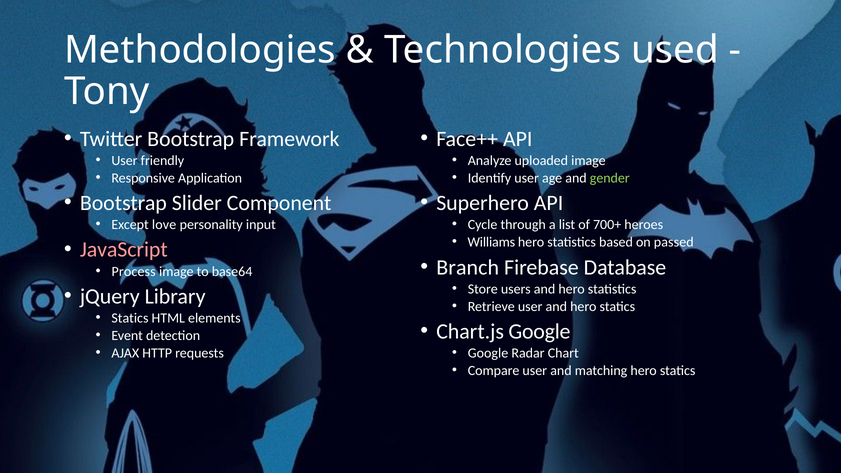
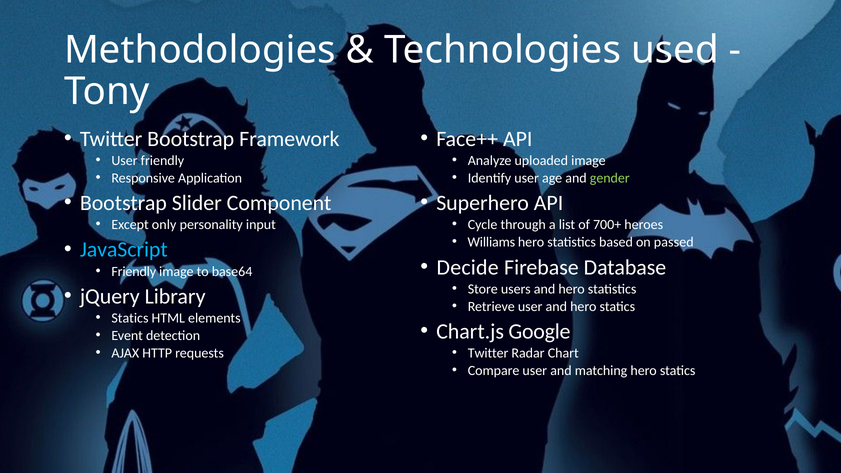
love: love -> only
JavaScript colour: pink -> light blue
Branch: Branch -> Decide
Process at (134, 271): Process -> Friendly
Google at (488, 353): Google -> Twitter
